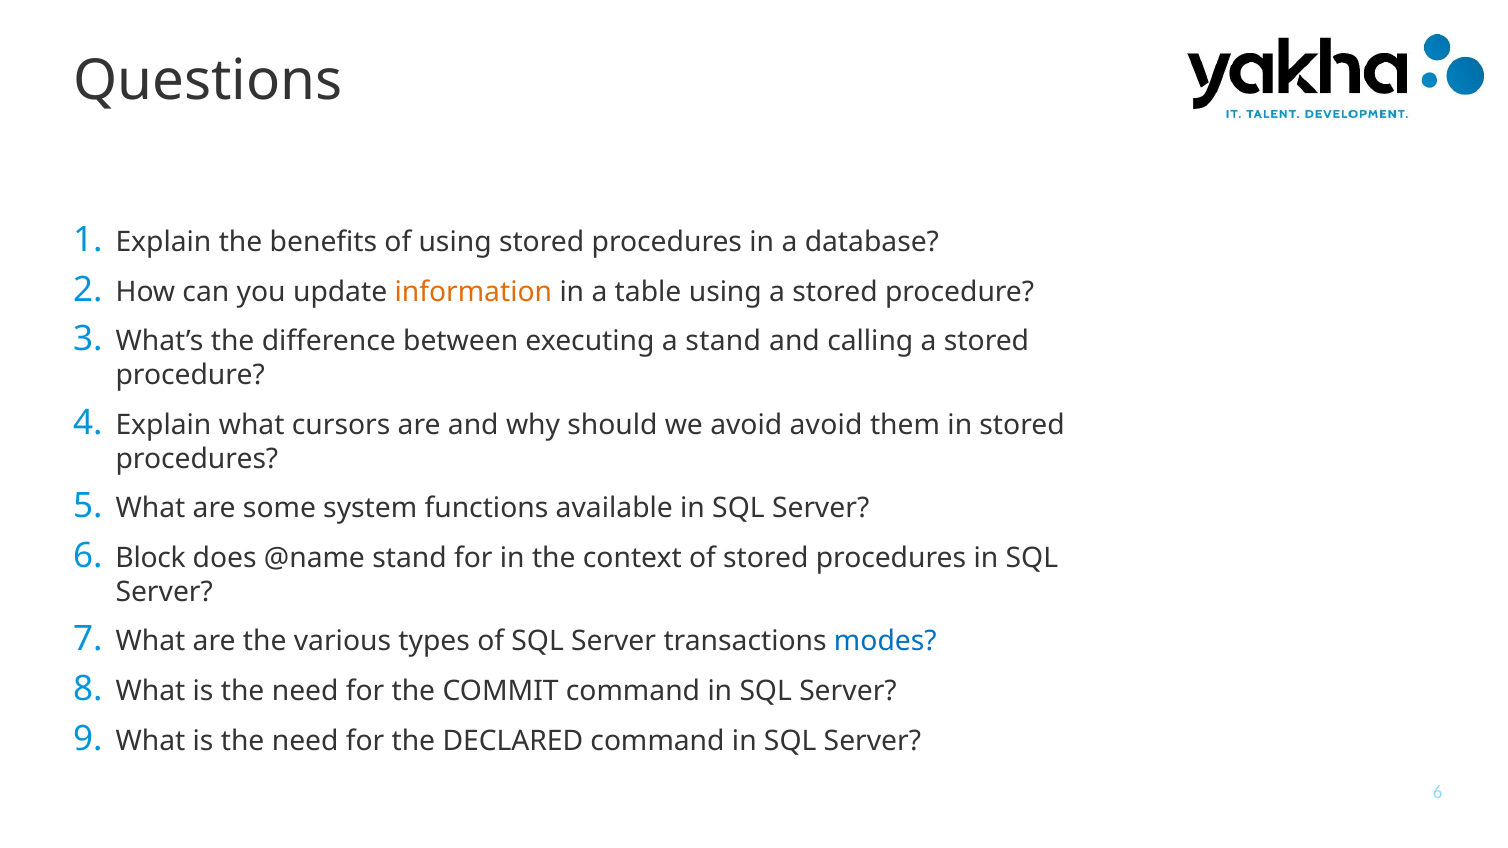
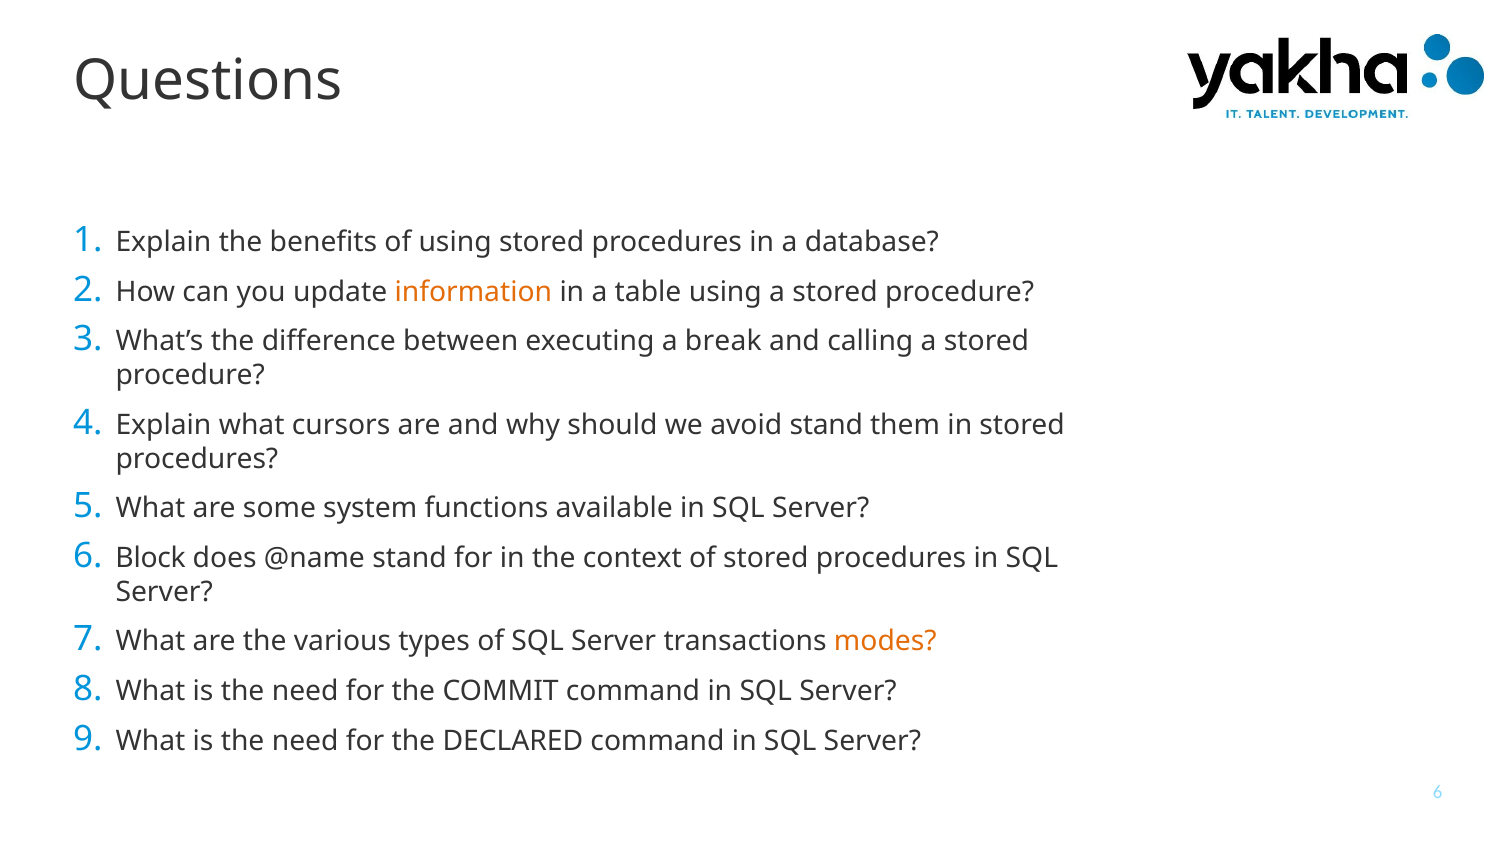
a stand: stand -> break
avoid avoid: avoid -> stand
modes colour: blue -> orange
